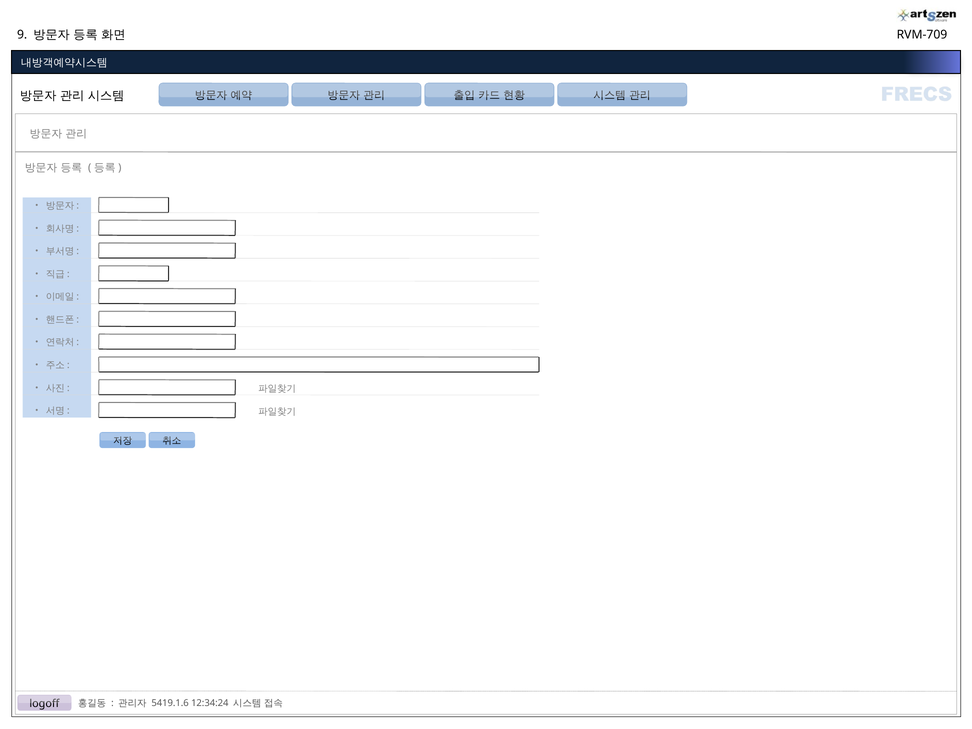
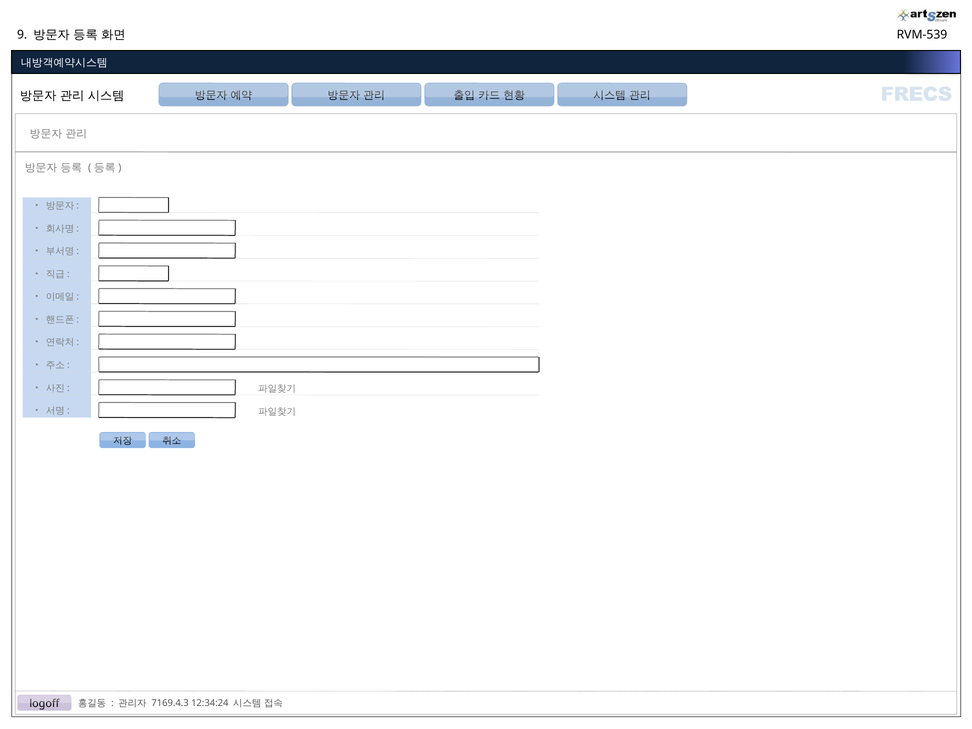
RVM-709: RVM-709 -> RVM-539
5419.1.6: 5419.1.6 -> 7169.4.3
